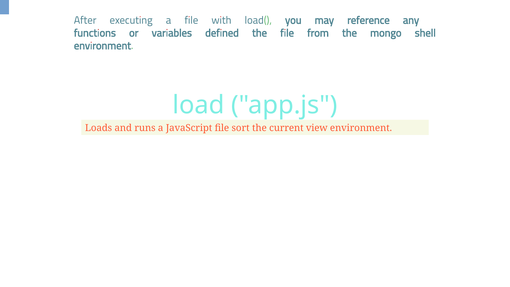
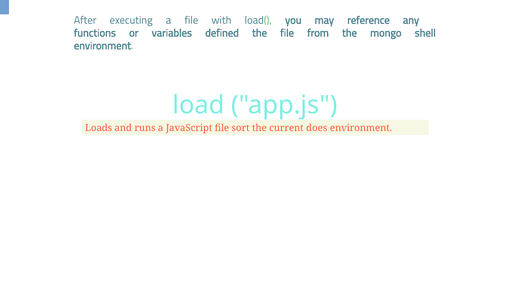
view: view -> does
